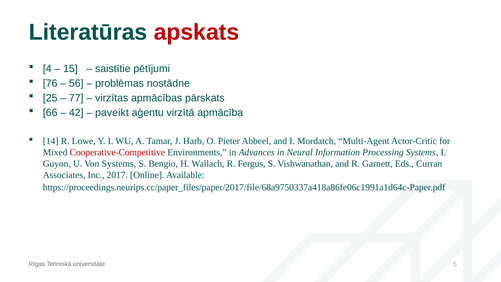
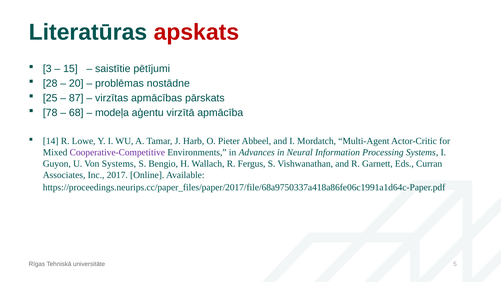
4: 4 -> 3
76: 76 -> 28
56: 56 -> 20
77: 77 -> 87
66: 66 -> 78
42: 42 -> 68
paveikt: paveikt -> modeļa
Cooperative-Competitive colour: red -> purple
